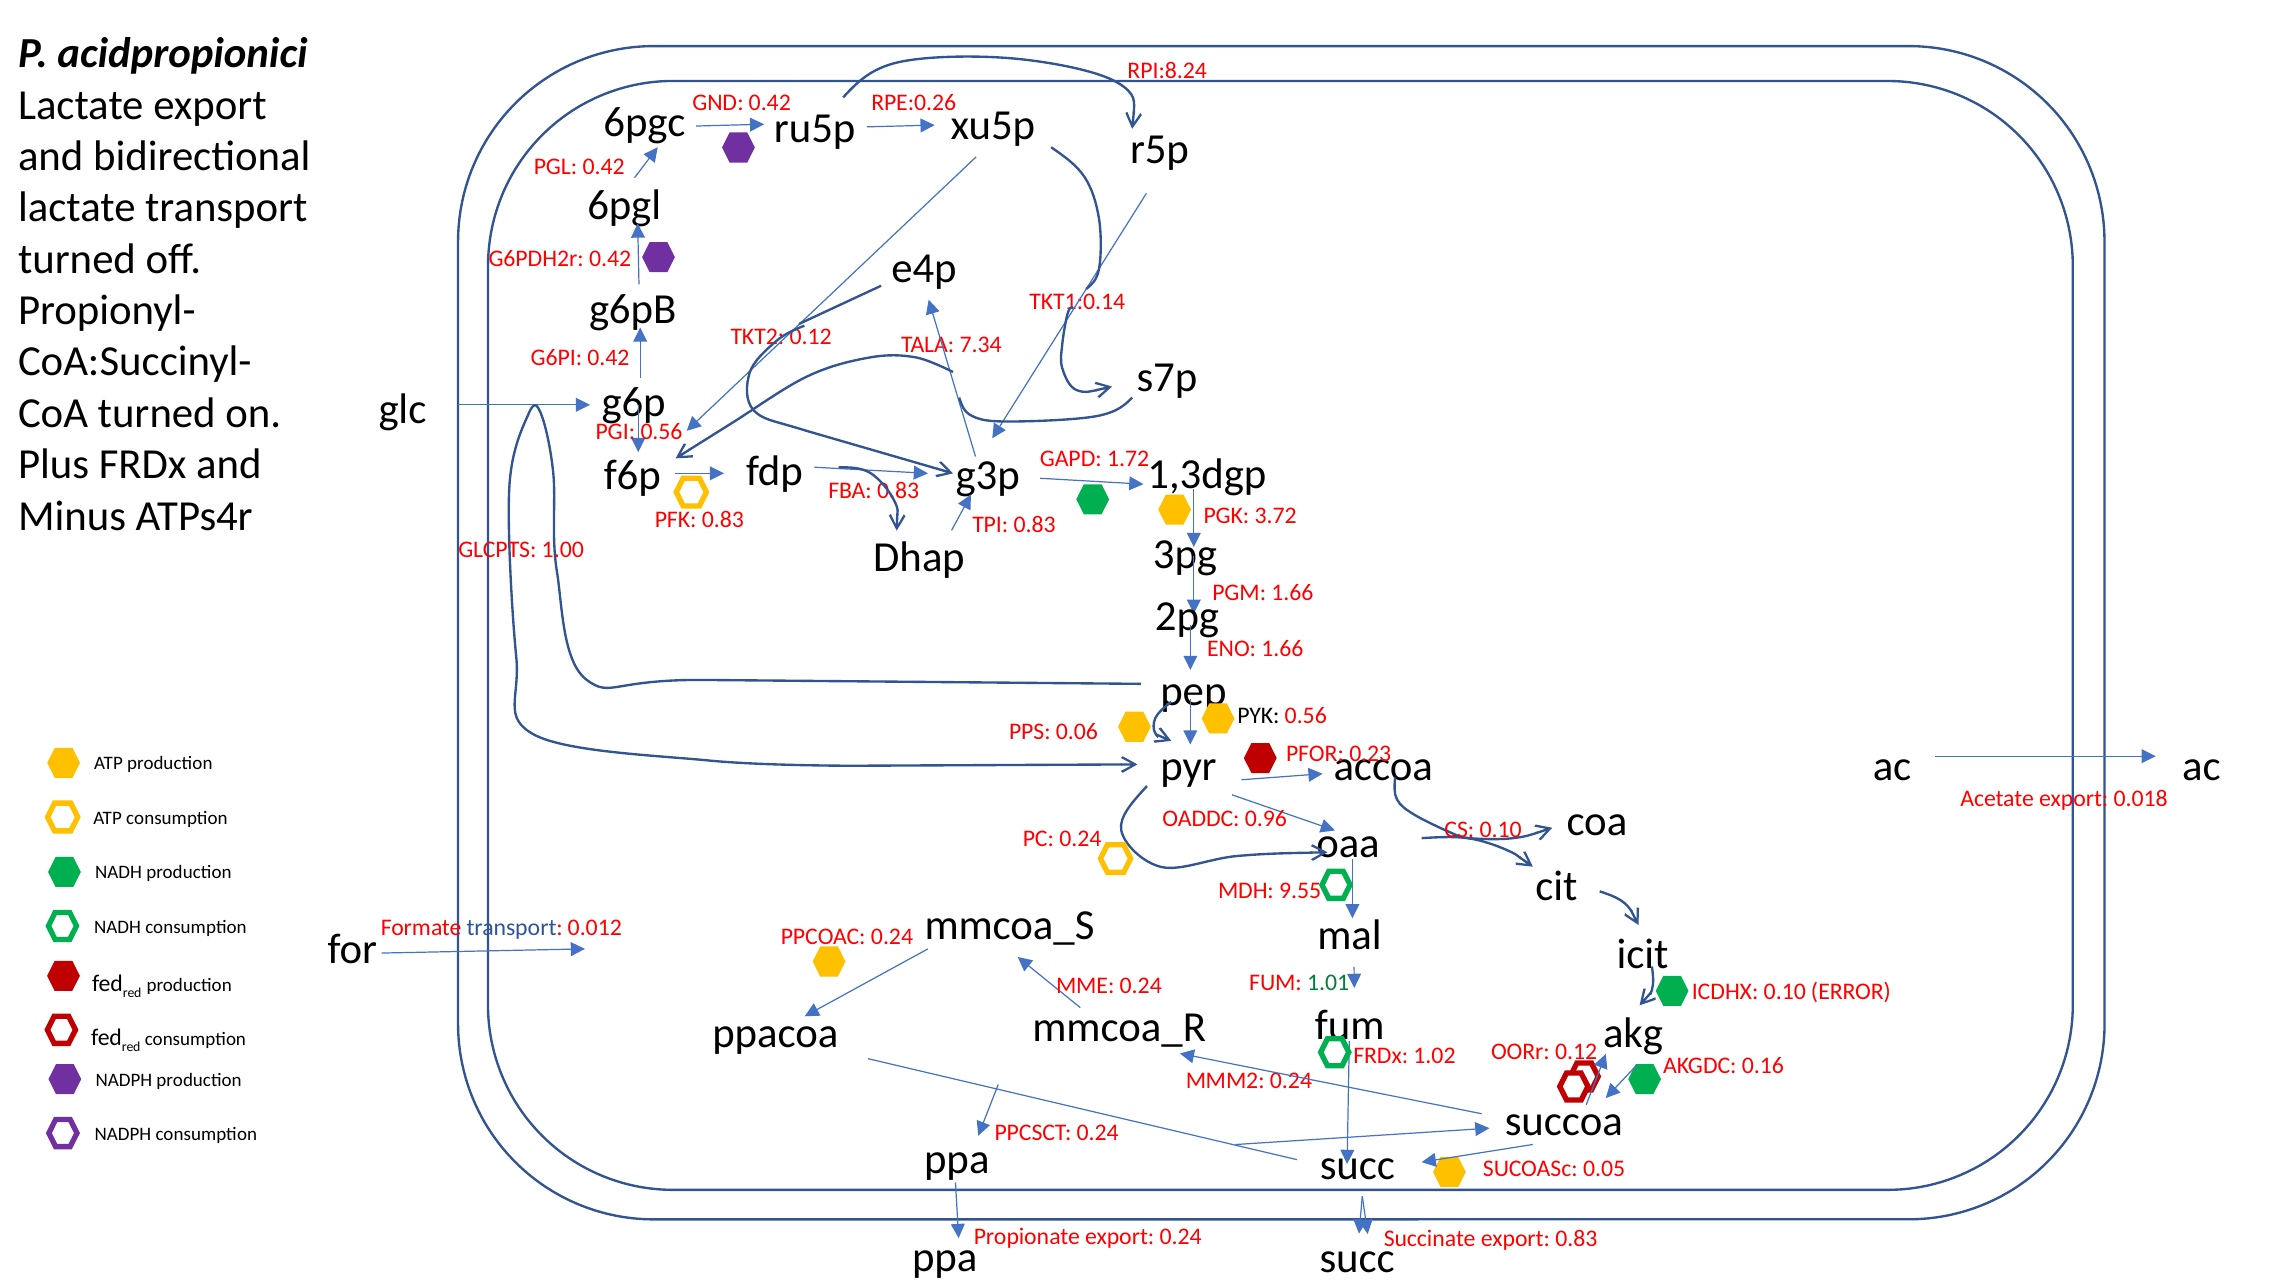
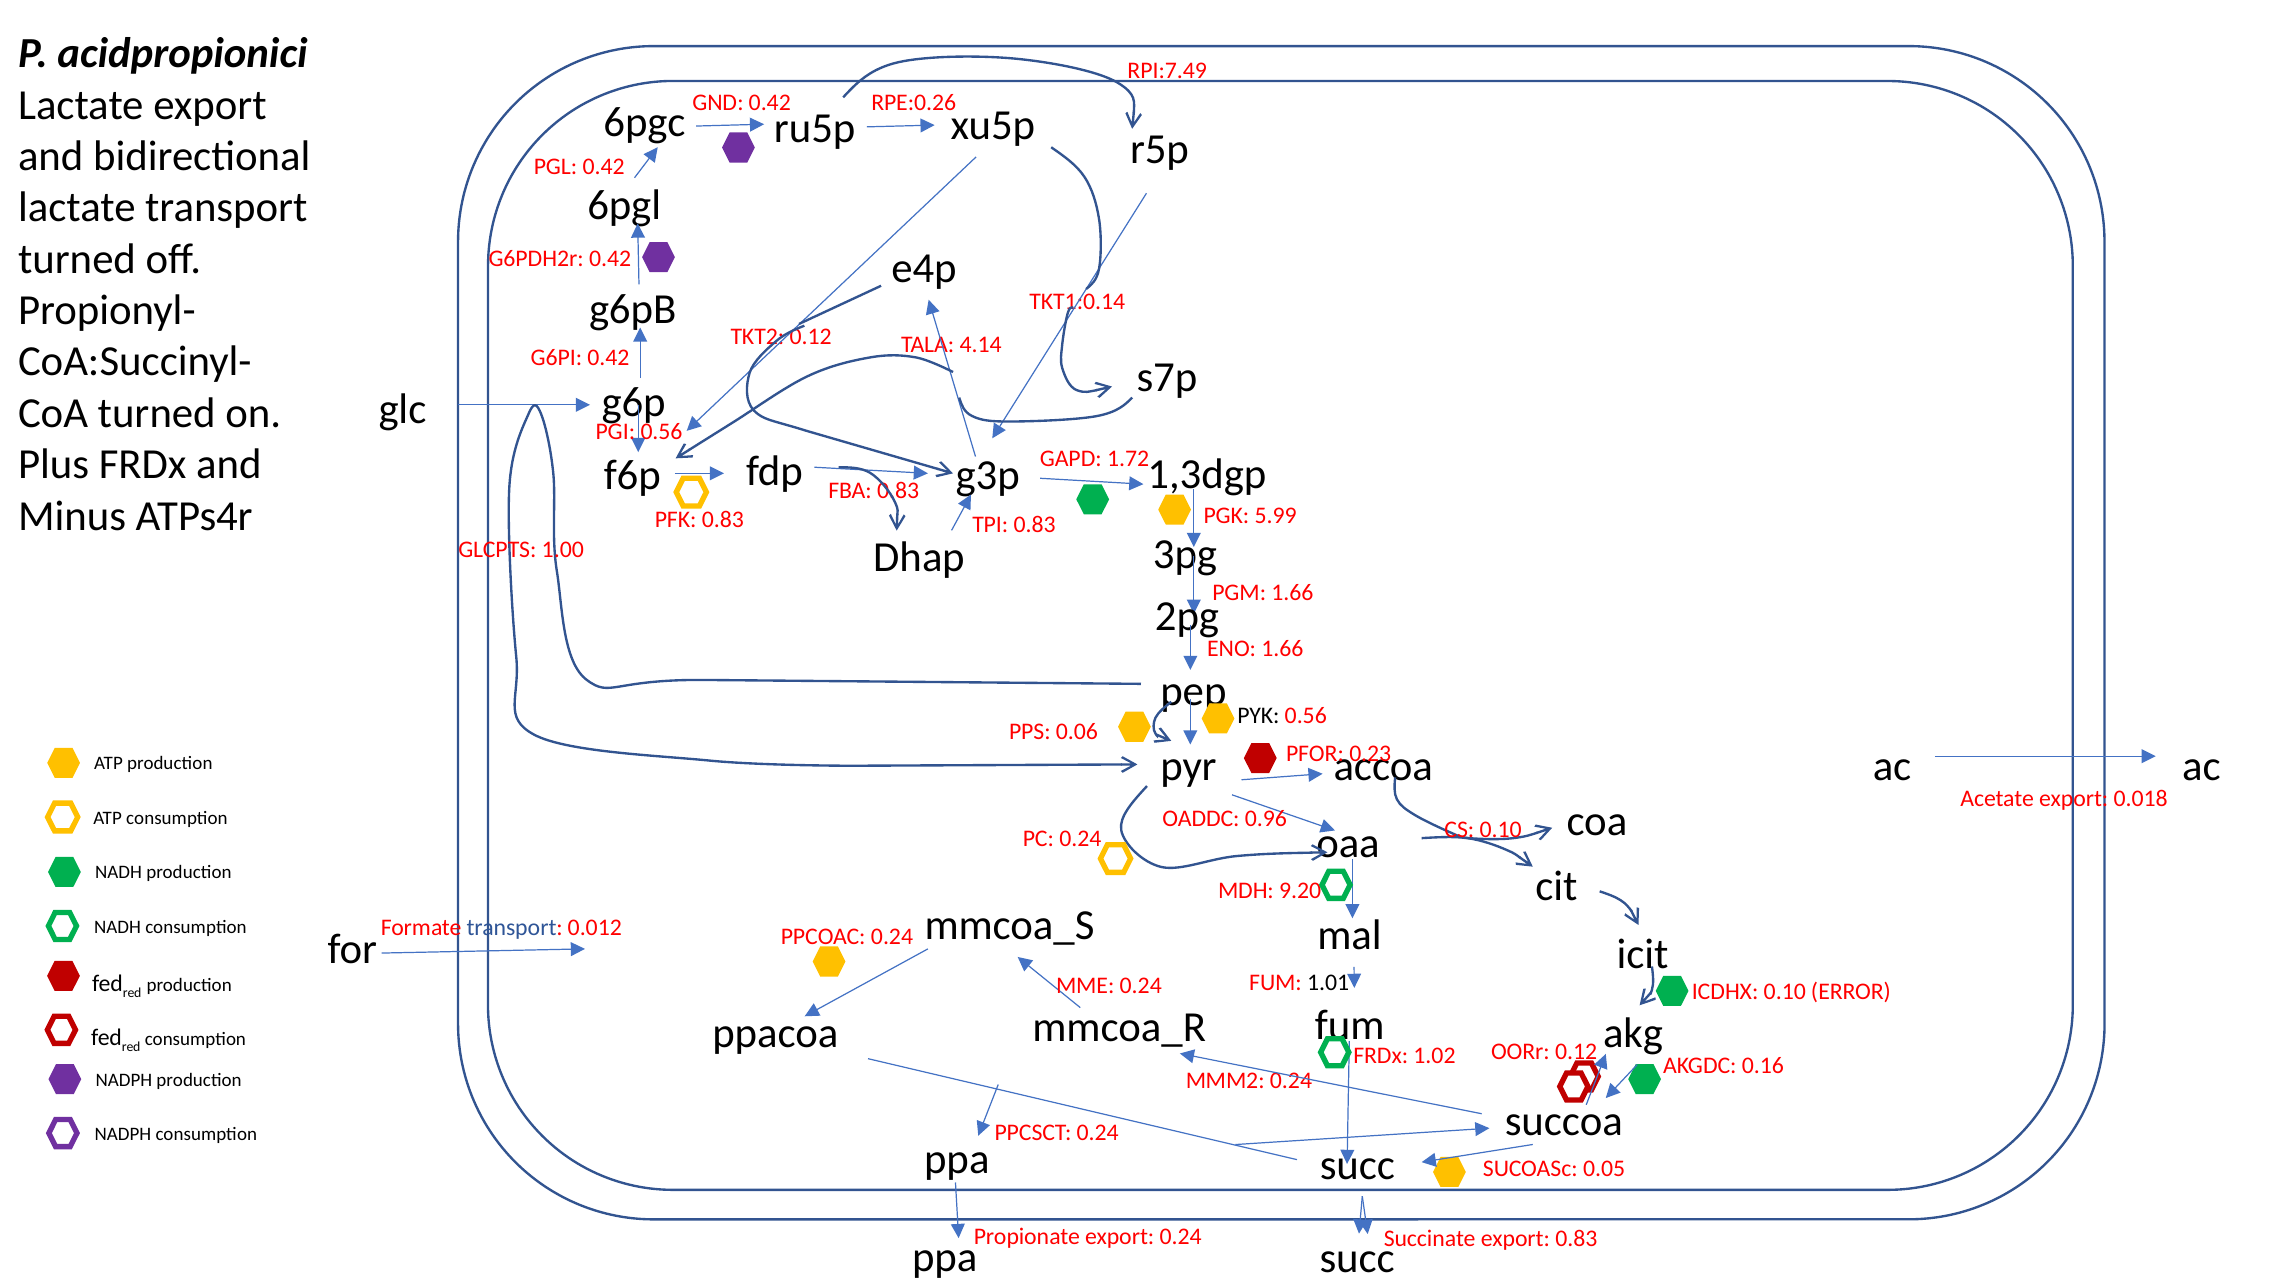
RPI:8.24: RPI:8.24 -> RPI:7.49
7.34: 7.34 -> 4.14
3.72: 3.72 -> 5.99
9.55: 9.55 -> 9.20
1.01 colour: green -> black
